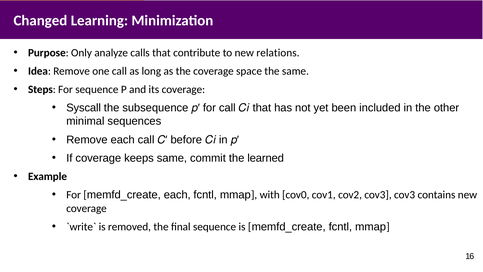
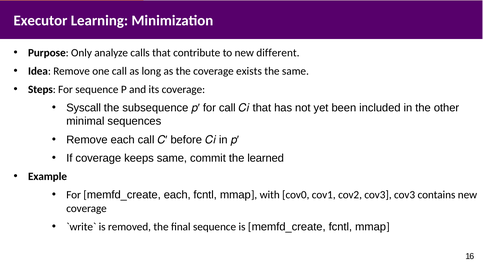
Changed: Changed -> Executor
relations: relations -> different
space: space -> exists
